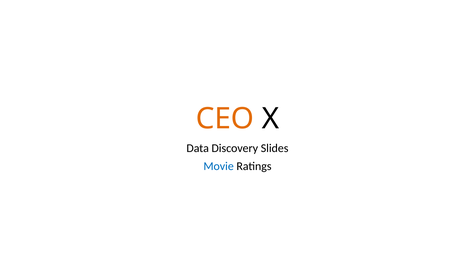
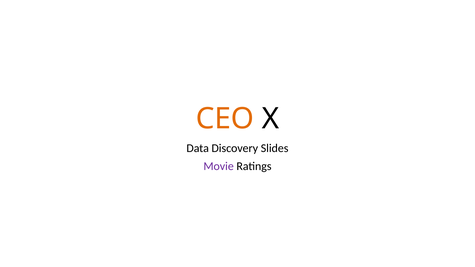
Movie colour: blue -> purple
